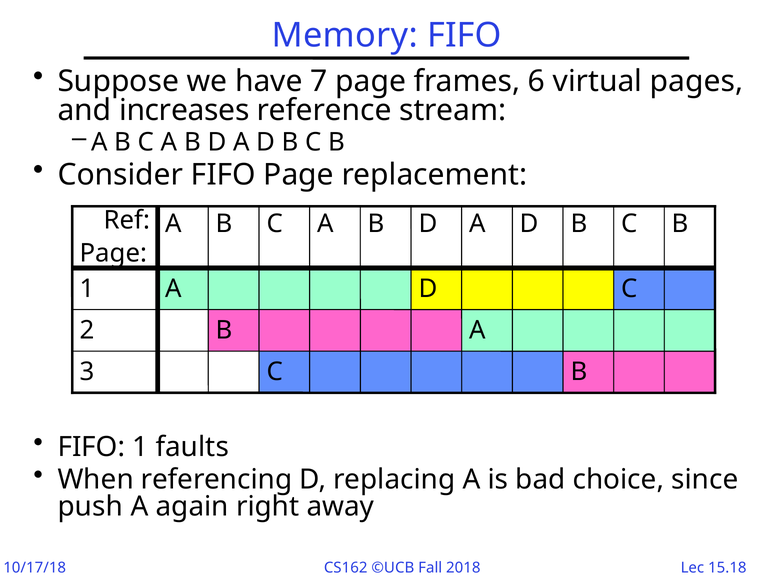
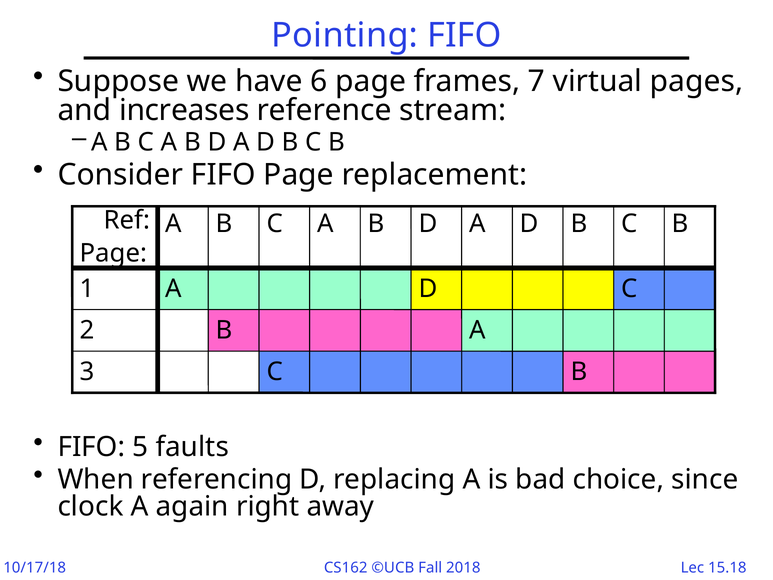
Memory: Memory -> Pointing
7: 7 -> 6
6: 6 -> 7
FIFO 1: 1 -> 5
push: push -> clock
